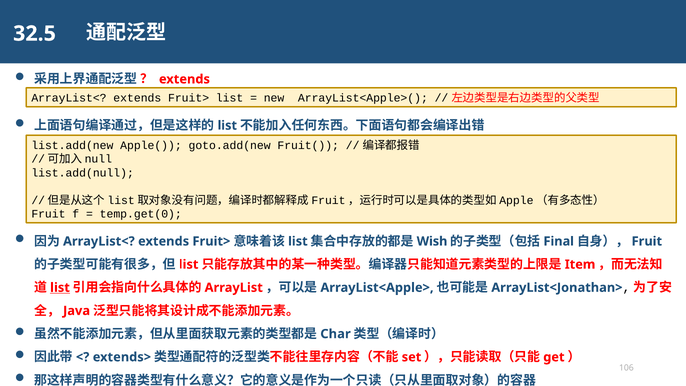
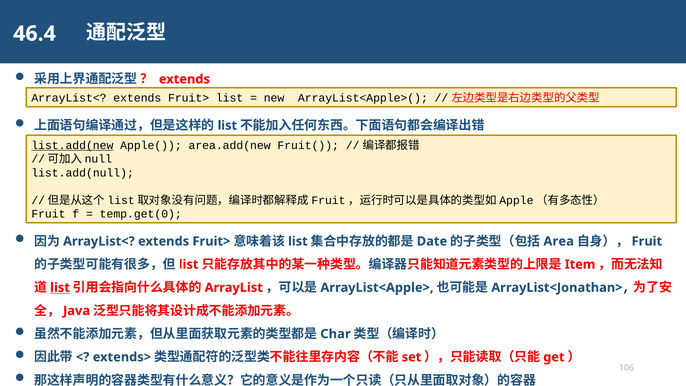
32.5: 32.5 -> 46.4
list.add(new underline: none -> present
goto.add(new: goto.add(new -> area.add(new
Wish: Wish -> Date
Final: Final -> Area
